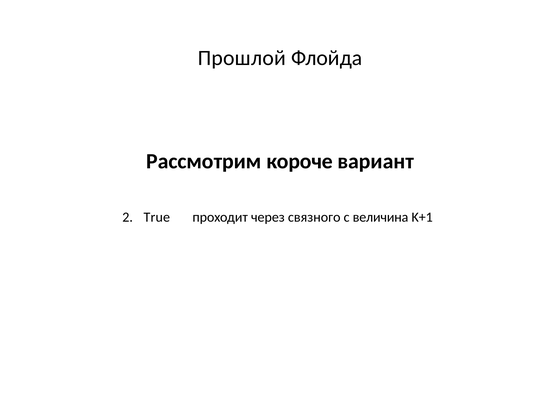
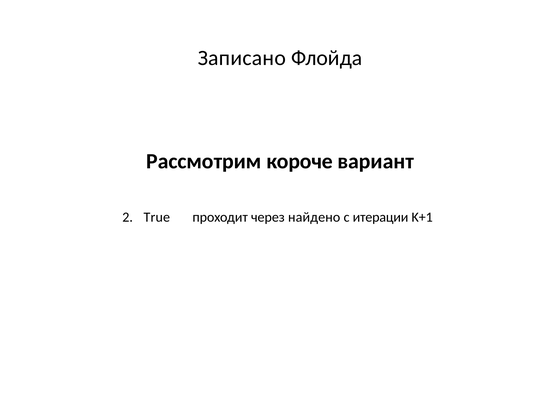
Прошлой: Прошлой -> Записано
связного: связного -> найдено
величина: величина -> итерации
